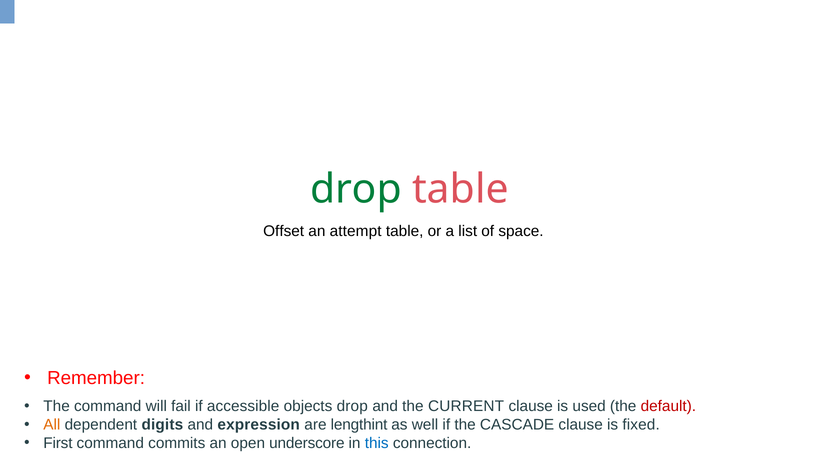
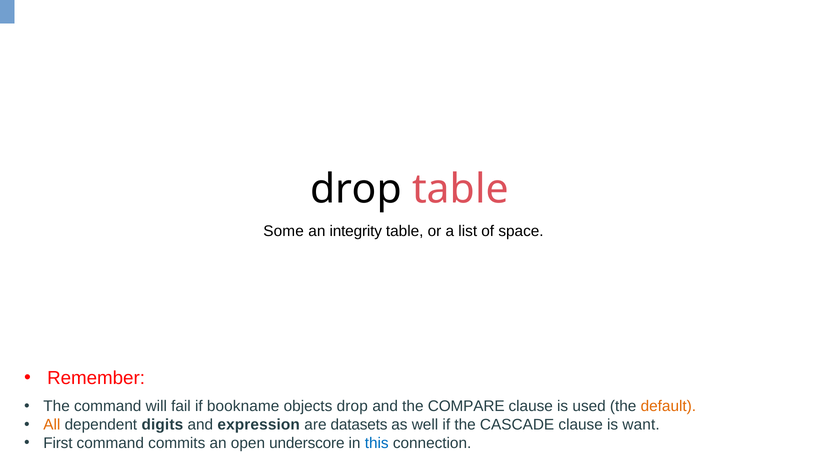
drop at (356, 189) colour: green -> black
Offset: Offset -> Some
attempt: attempt -> integrity
accessible: accessible -> bookname
CURRENT: CURRENT -> COMPARE
default colour: red -> orange
lengthint: lengthint -> datasets
fixed: fixed -> want
